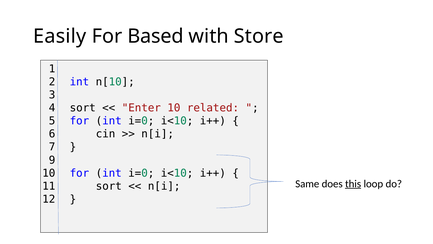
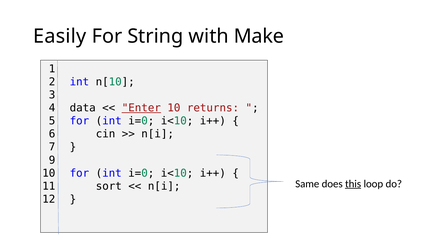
Based: Based -> String
Store: Store -> Make
sort at (83, 108): sort -> data
Enter underline: none -> present
related: related -> returns
